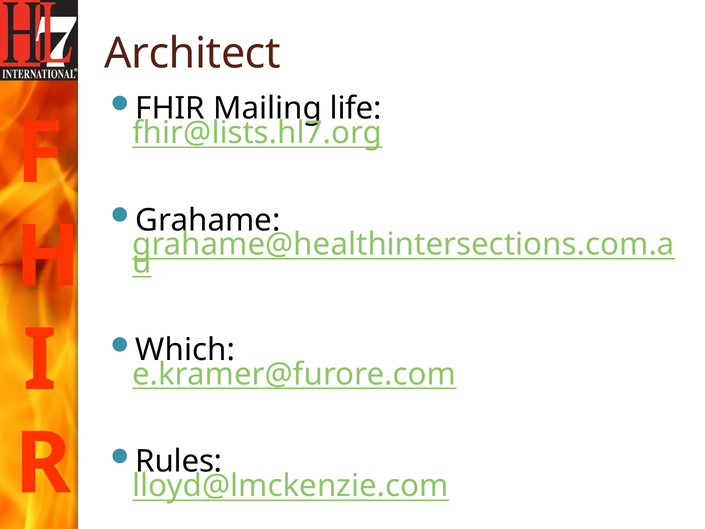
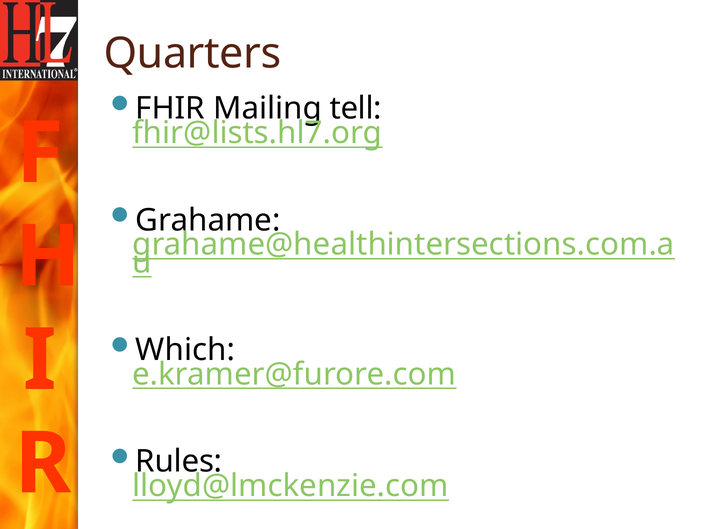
Architect: Architect -> Quarters
life: life -> tell
